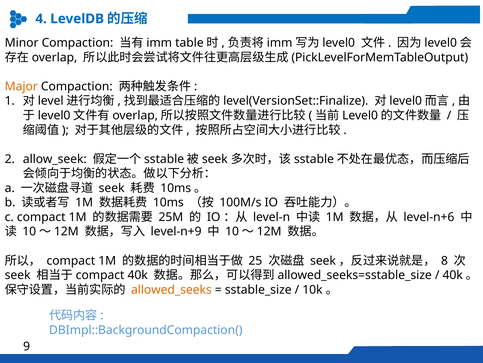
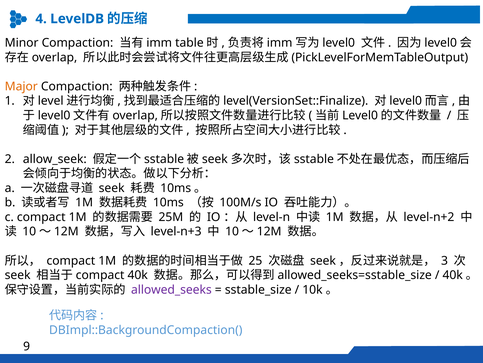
level-n+6: level-n+6 -> level-n+2
level-n+9: level-n+9 -> level-n+3
8: 8 -> 3
allowed_seeks colour: orange -> purple
